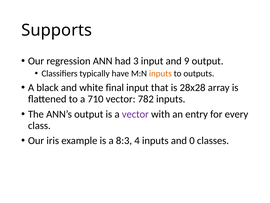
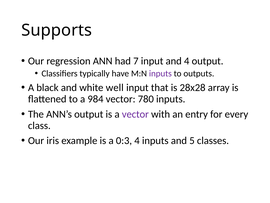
3: 3 -> 7
and 9: 9 -> 4
inputs at (160, 73) colour: orange -> purple
final: final -> well
710: 710 -> 984
782: 782 -> 780
8:3: 8:3 -> 0:3
0: 0 -> 5
